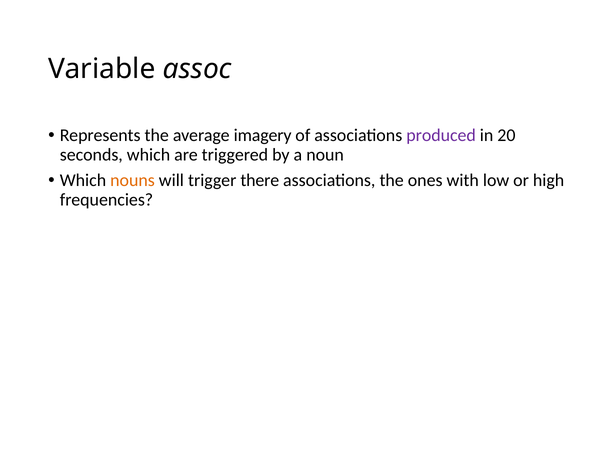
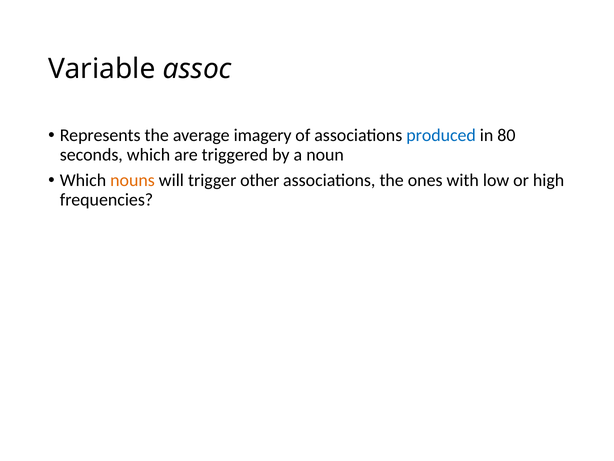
produced colour: purple -> blue
20: 20 -> 80
there: there -> other
